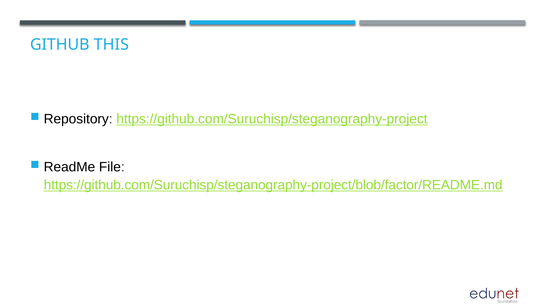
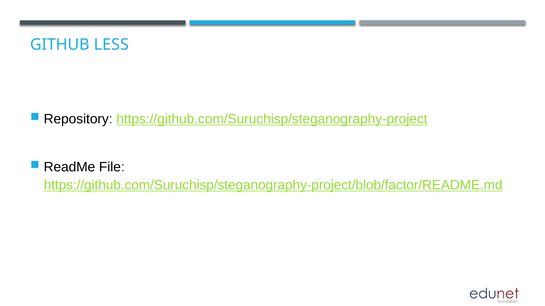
THIS: THIS -> LESS
